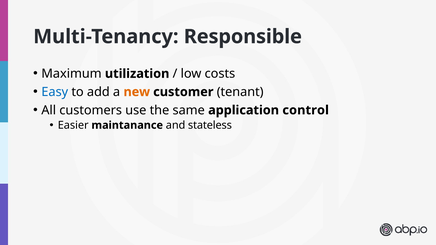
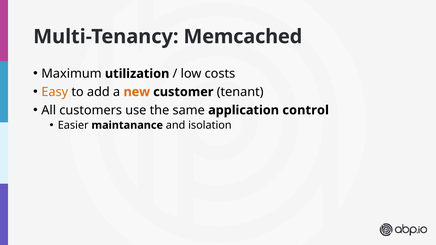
Responsible: Responsible -> Memcached
Easy colour: blue -> orange
stateless: stateless -> isolation
